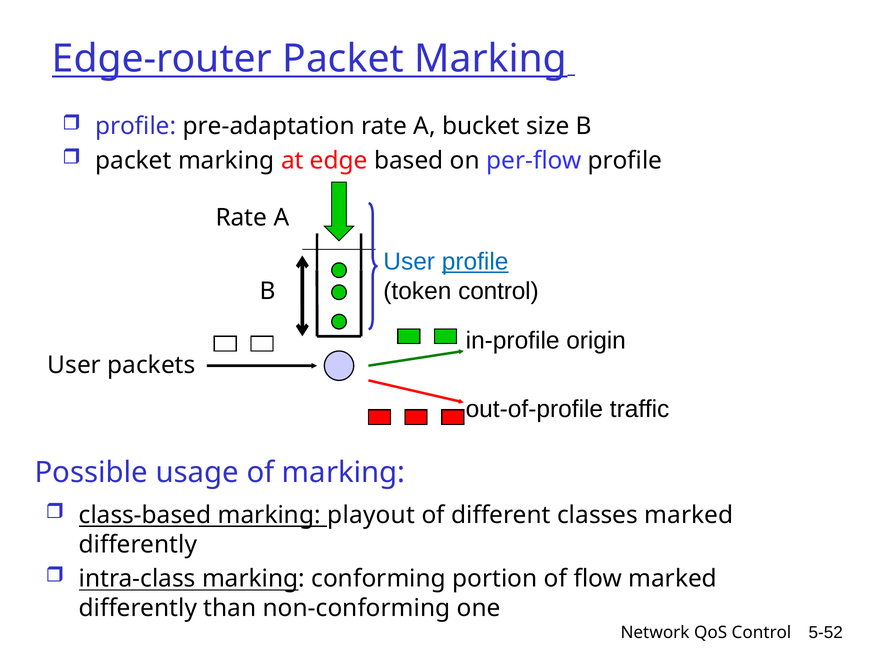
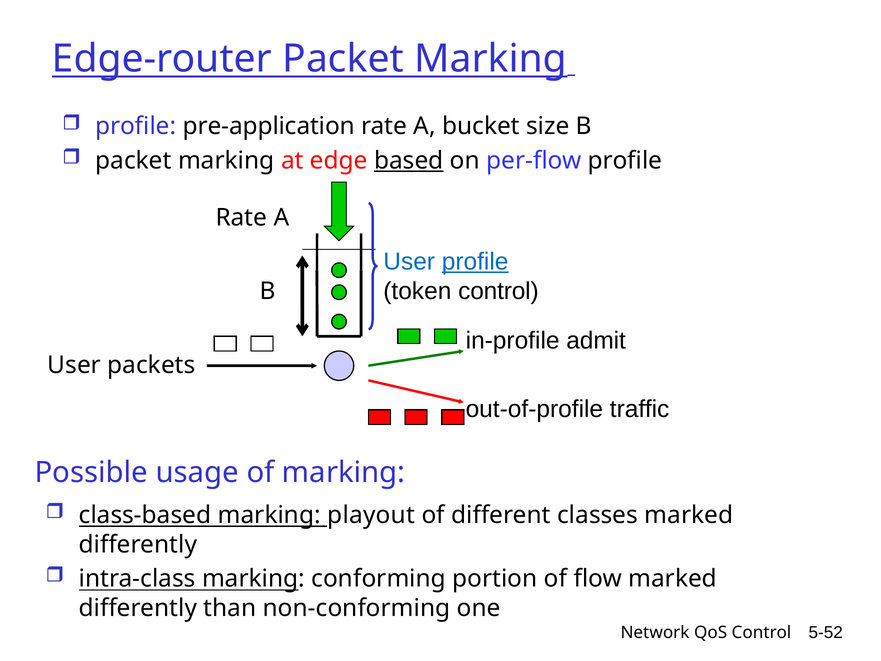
pre-adaptation: pre-adaptation -> pre-application
based underline: none -> present
origin: origin -> admit
